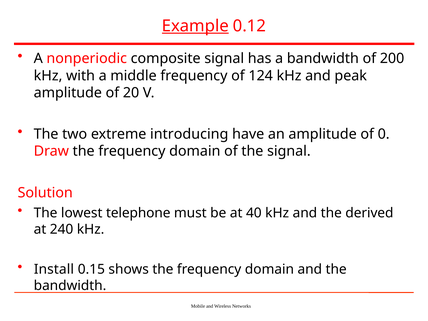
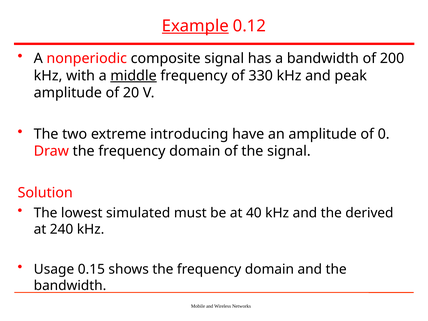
middle underline: none -> present
124: 124 -> 330
telephone: telephone -> simulated
Install: Install -> Usage
